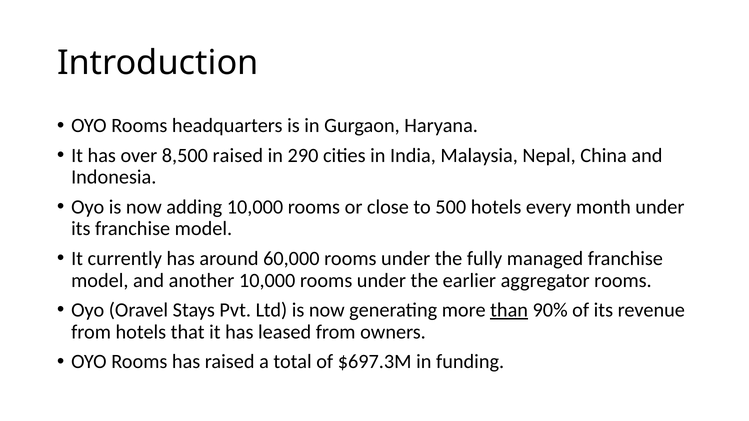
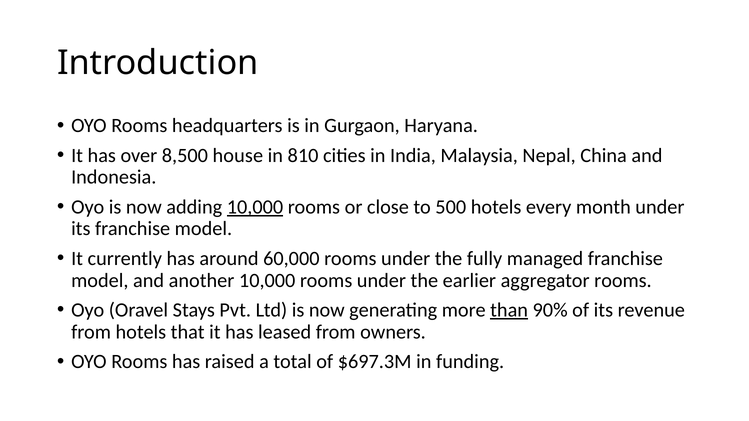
8,500 raised: raised -> house
290: 290 -> 810
10,000 at (255, 207) underline: none -> present
